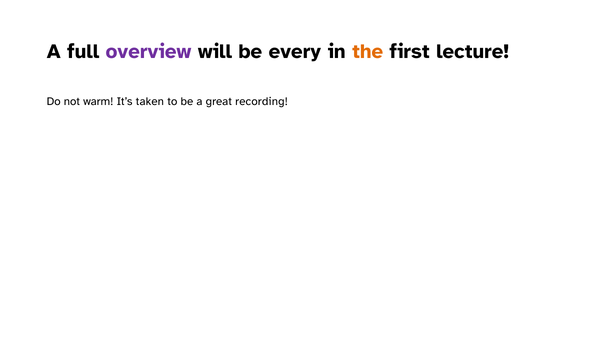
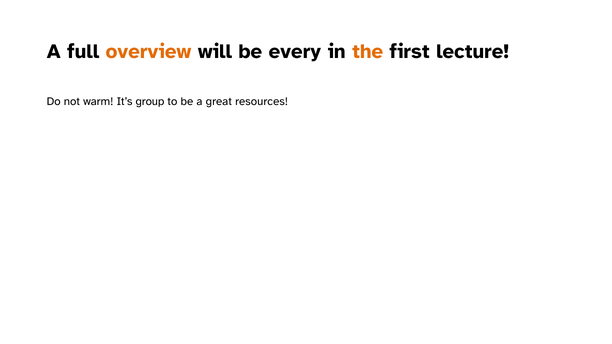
overview colour: purple -> orange
taken: taken -> group
recording: recording -> resources
